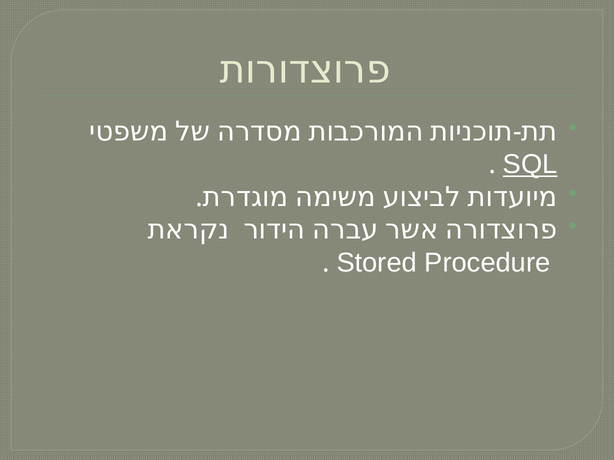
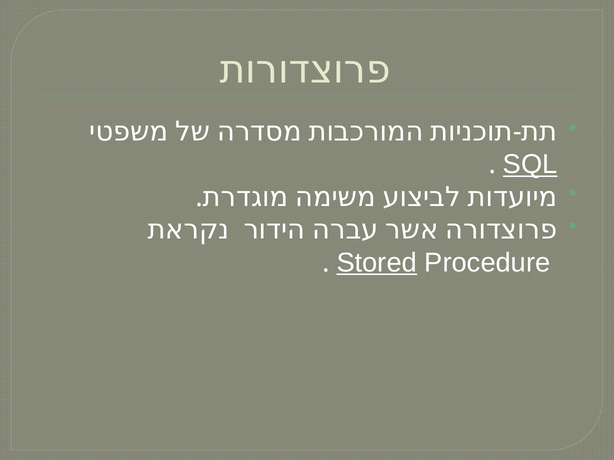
Stored underline: none -> present
